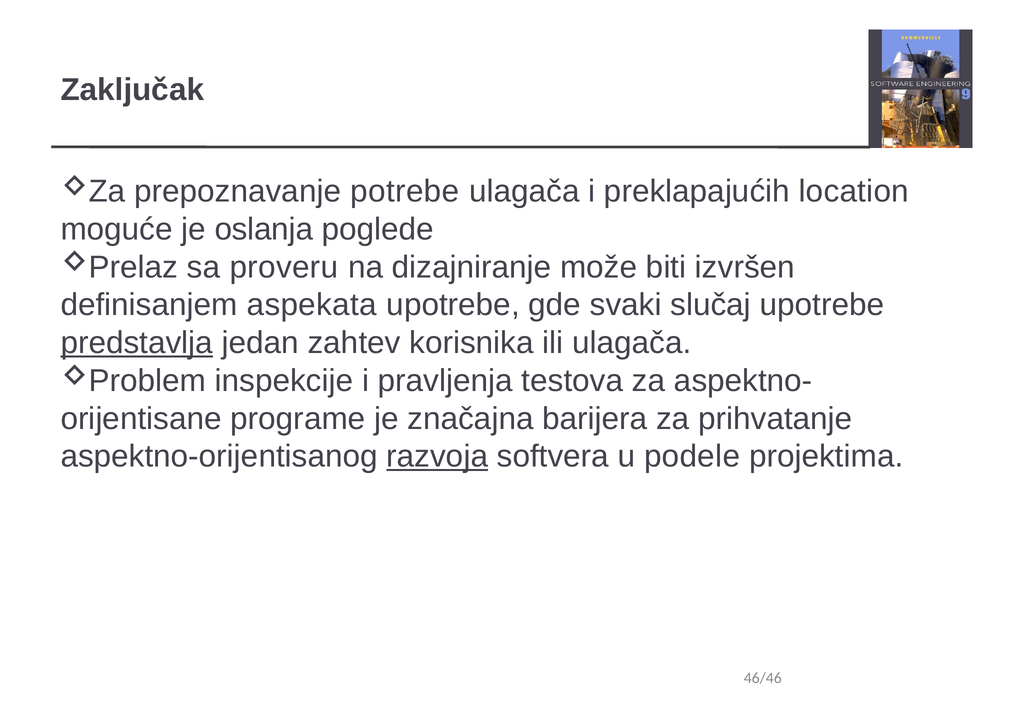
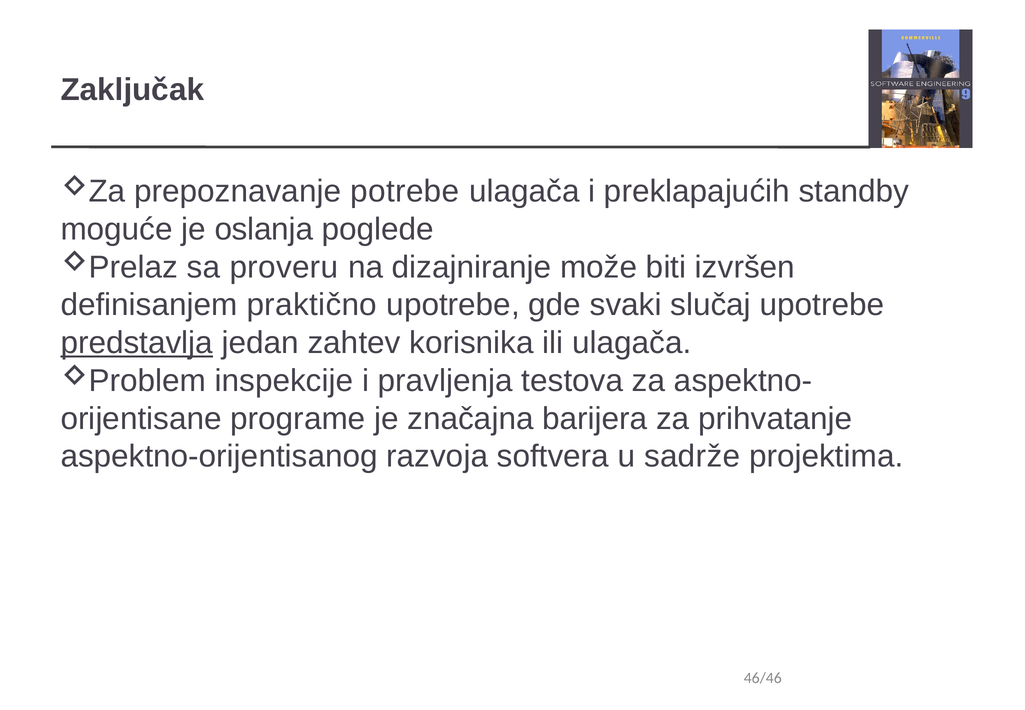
location: location -> standby
aspekata: aspekata -> praktično
razvoja underline: present -> none
podele: podele -> sadrže
